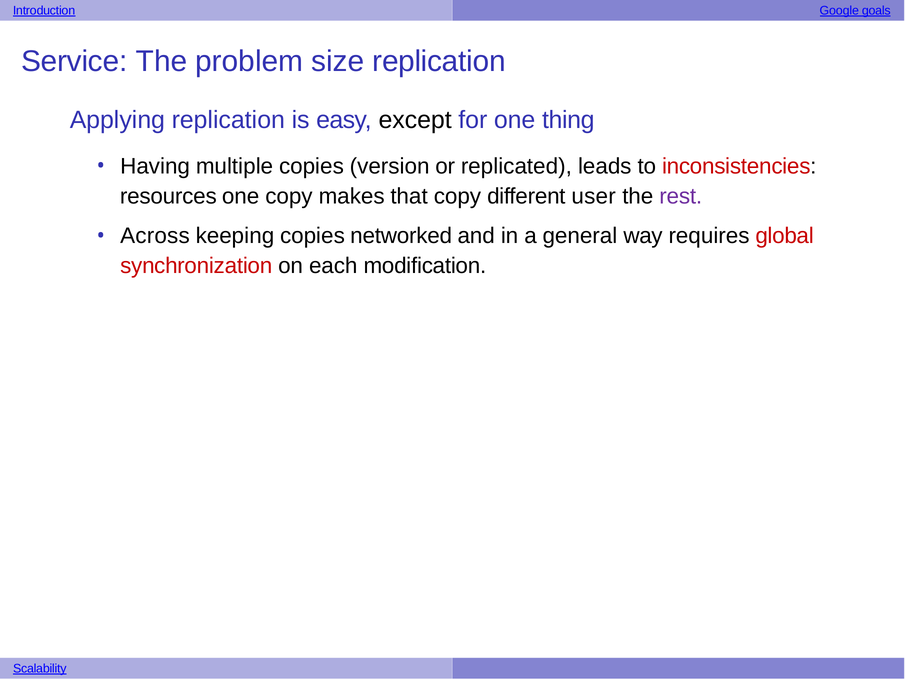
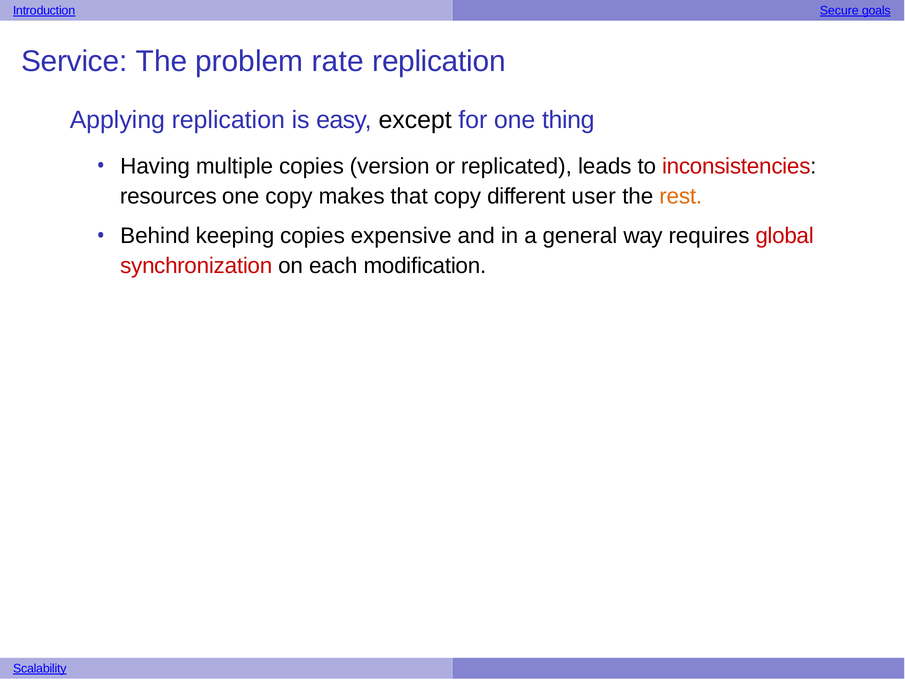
Google: Google -> Secure
size: size -> rate
rest colour: purple -> orange
Across: Across -> Behind
networked: networked -> expensive
